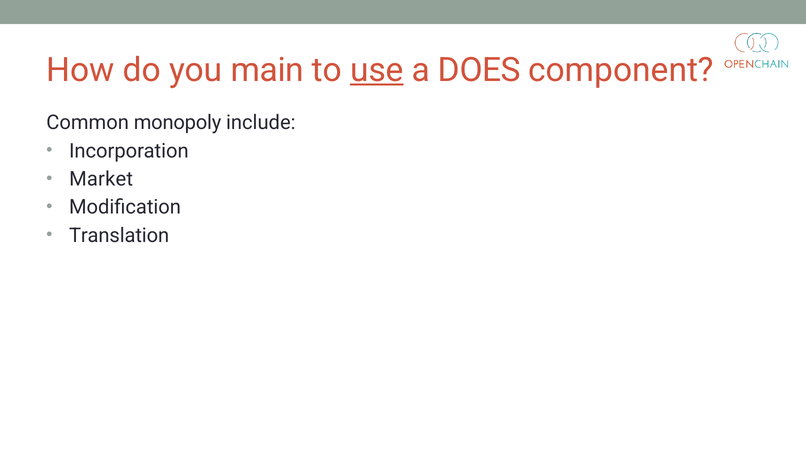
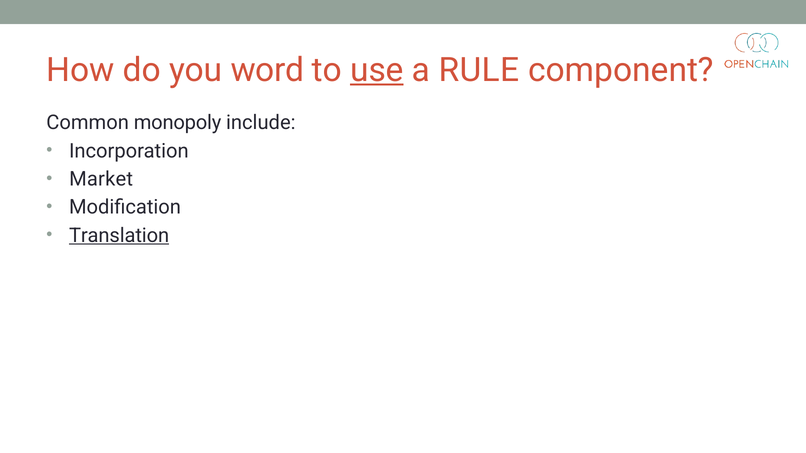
main: main -> word
DOES: DOES -> RULE
Translation underline: none -> present
